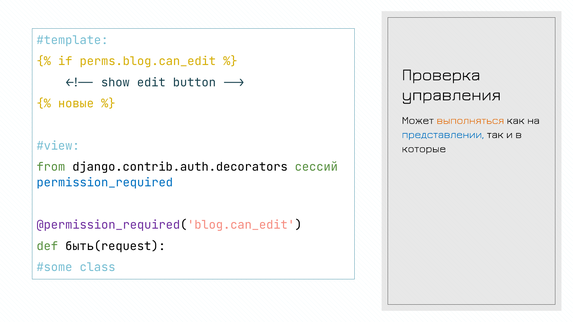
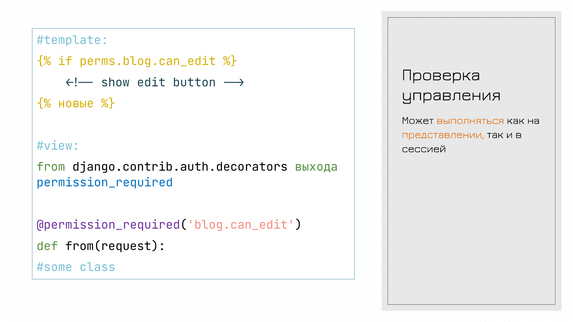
представлении colour: blue -> orange
которые: которые -> сессией
сессий: сессий -> выхода
быть(request: быть(request -> from(request
